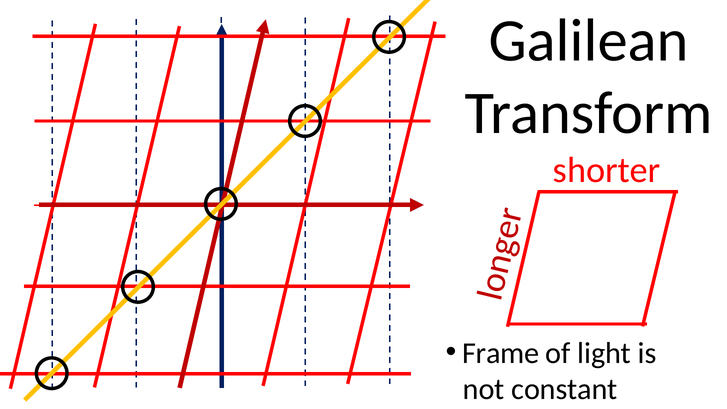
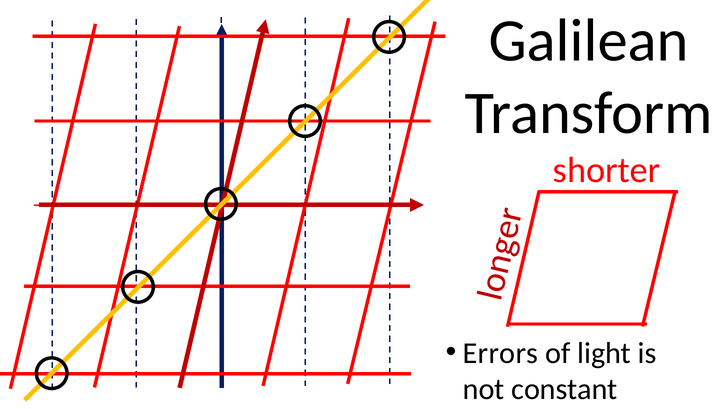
Frame: Frame -> Errors
